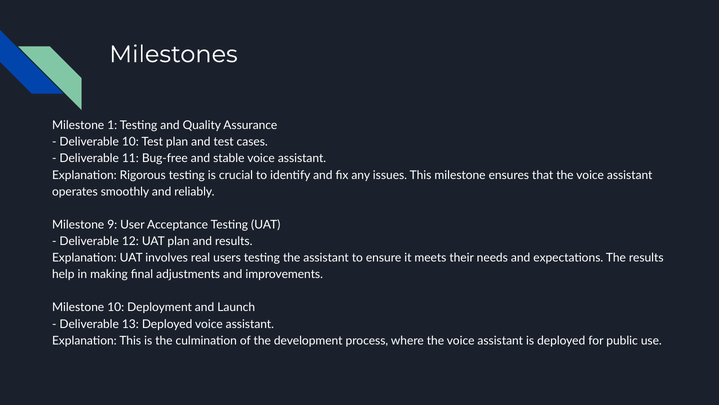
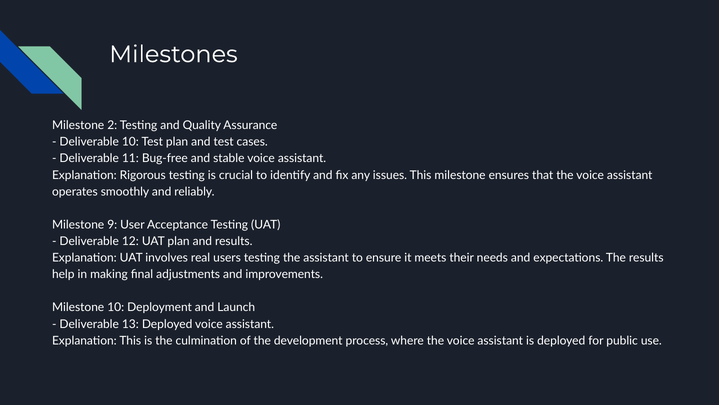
1: 1 -> 2
